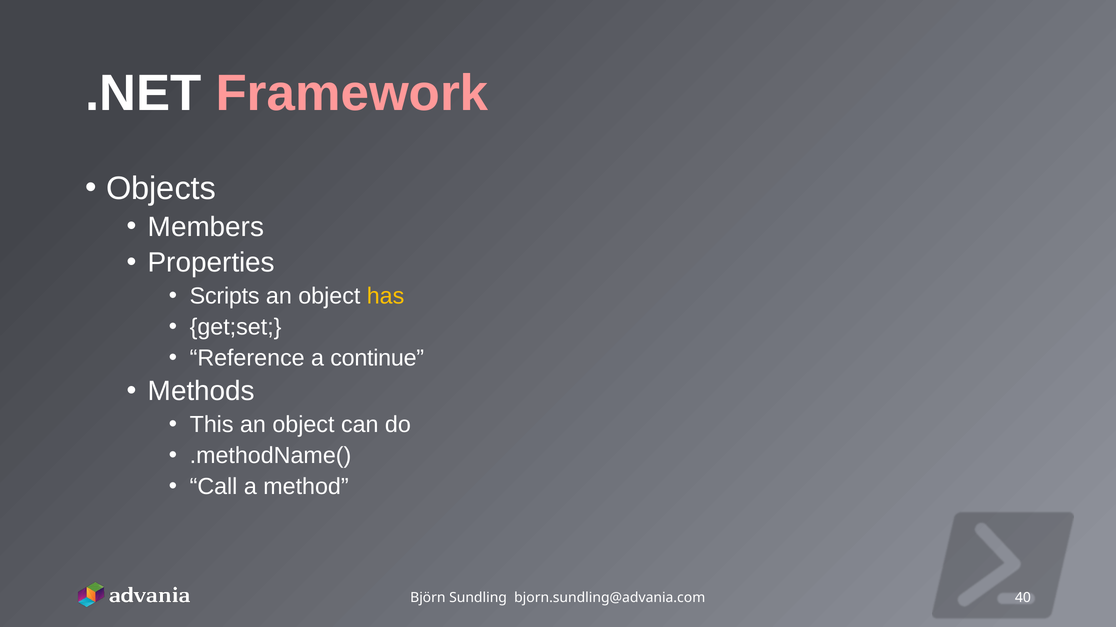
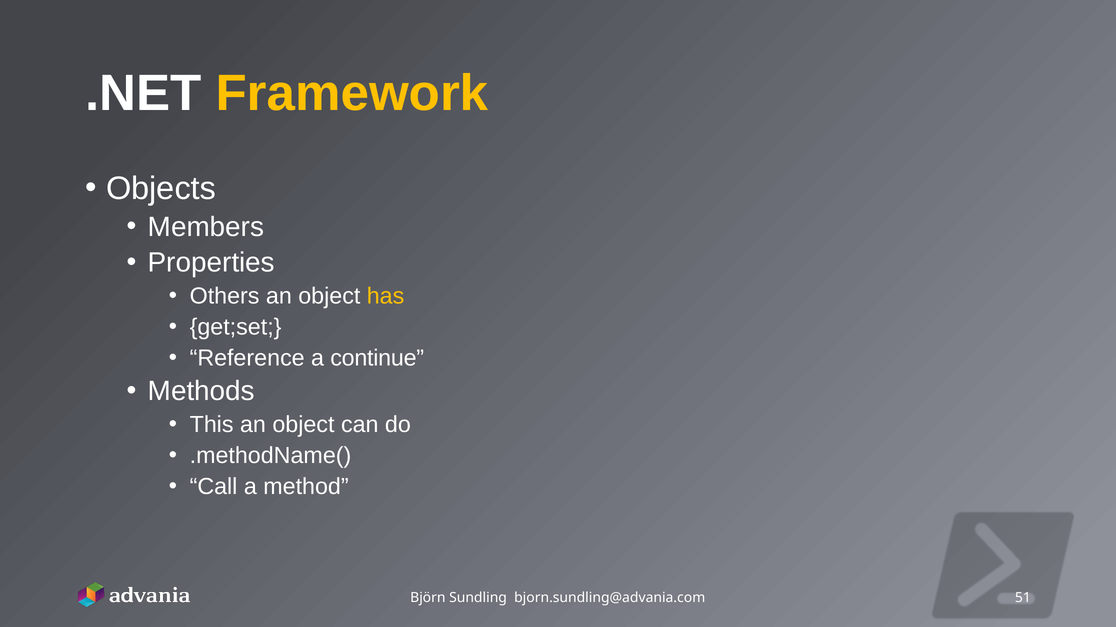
Framework colour: pink -> yellow
Scripts: Scripts -> Others
40: 40 -> 51
